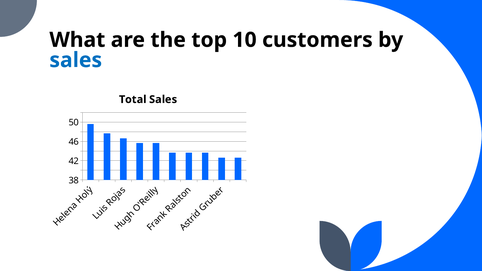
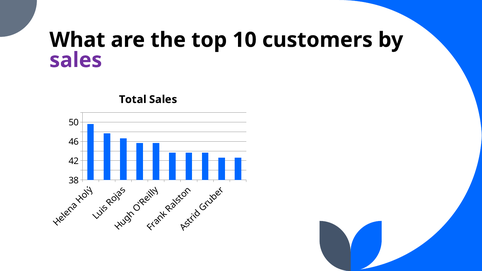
sales at (76, 60) colour: blue -> purple
